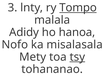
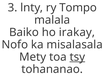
Tompo underline: present -> none
Adidy: Adidy -> Baiko
hanoa: hanoa -> irakay
